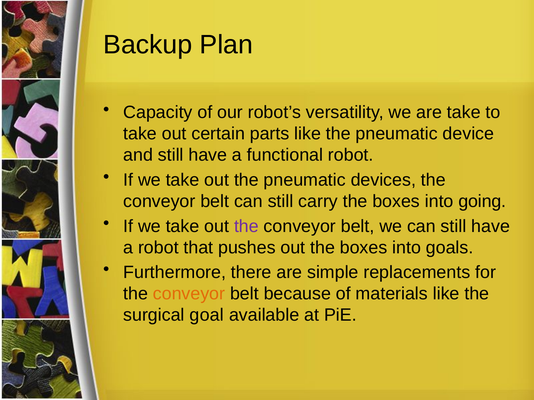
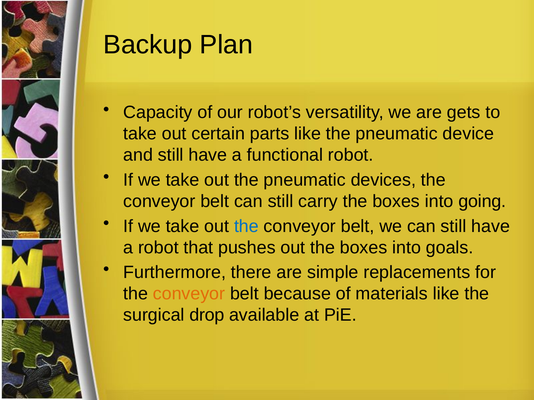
are take: take -> gets
the at (246, 226) colour: purple -> blue
goal: goal -> drop
